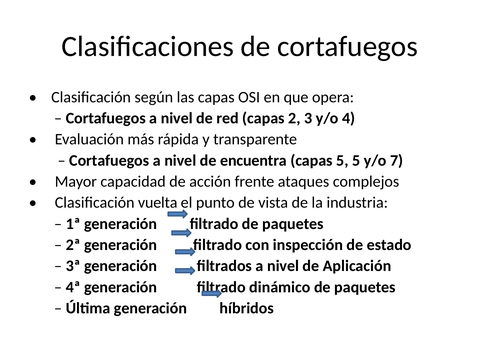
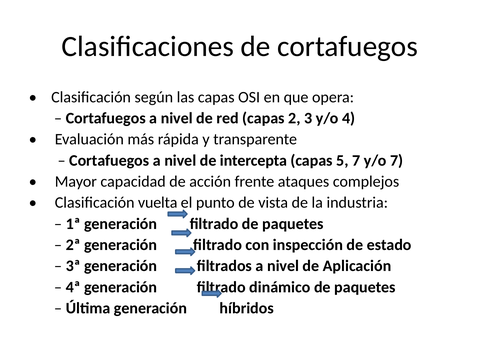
encuentra: encuentra -> intercepta
5 5: 5 -> 7
